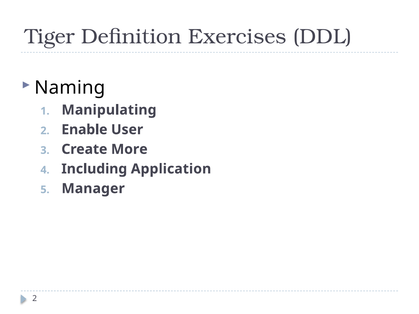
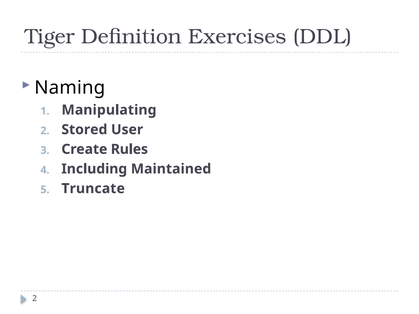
Enable: Enable -> Stored
More: More -> Rules
Application: Application -> Maintained
Manager: Manager -> Truncate
